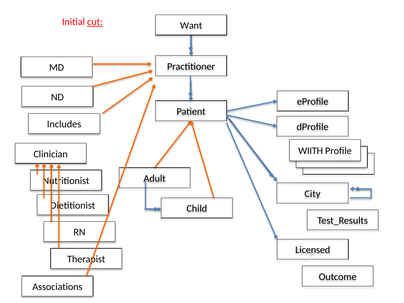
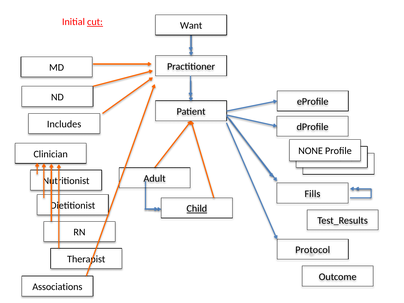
WIITH: WIITH -> NONE
City: City -> Fills
Child underline: none -> present
Licensed: Licensed -> Protocol
